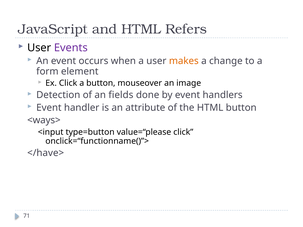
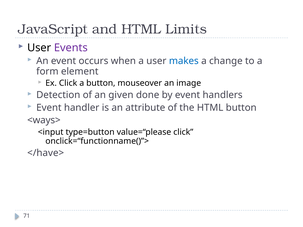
Refers: Refers -> Limits
makes colour: orange -> blue
fields: fields -> given
